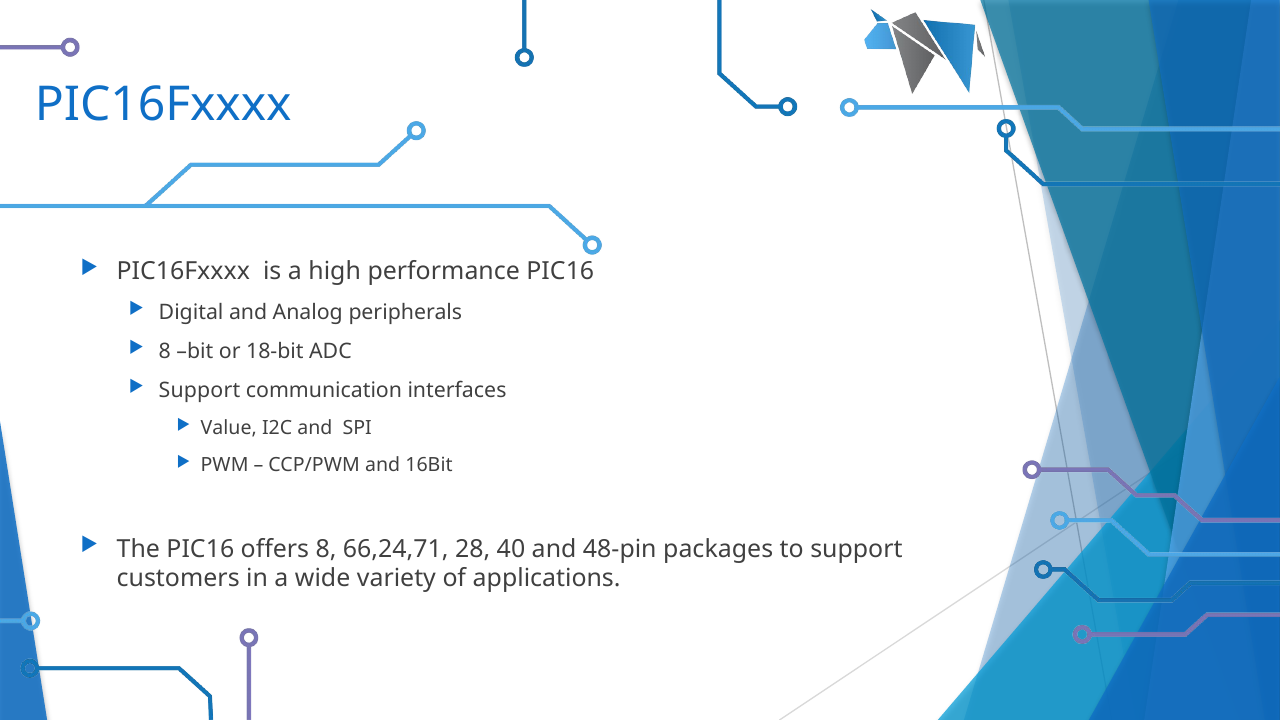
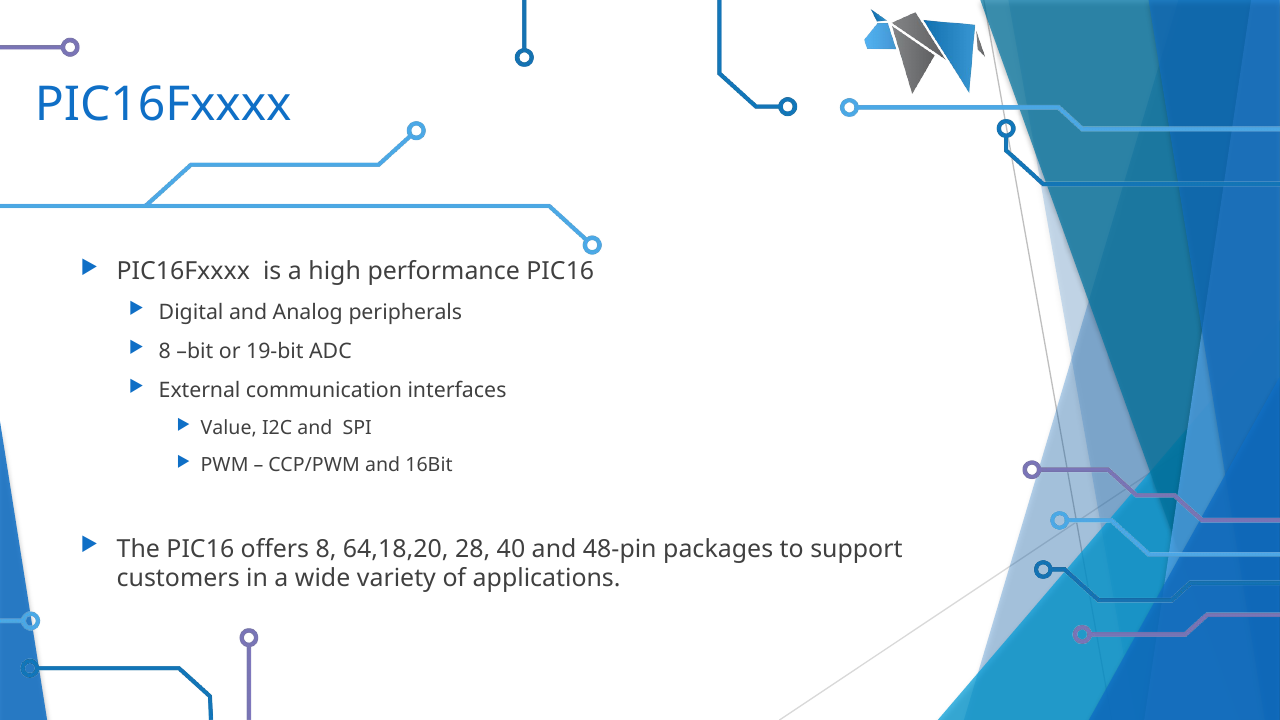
18-bit: 18-bit -> 19-bit
Support at (199, 390): Support -> External
66,24,71: 66,24,71 -> 64,18,20
